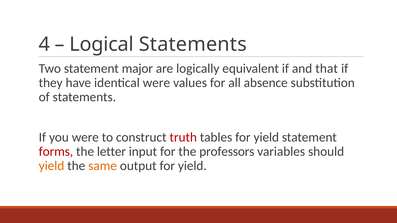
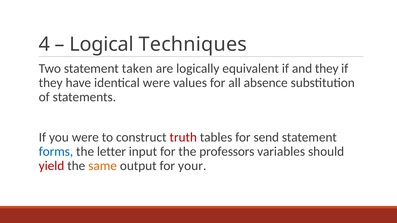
Logical Statements: Statements -> Techniques
major: major -> taken
and that: that -> they
tables for yield: yield -> send
forms colour: red -> blue
yield at (51, 166) colour: orange -> red
output for yield: yield -> your
